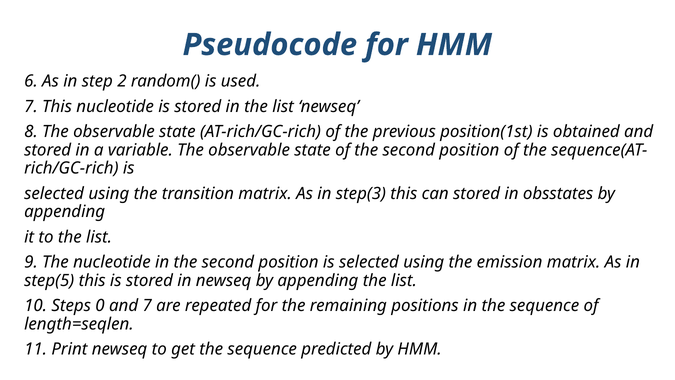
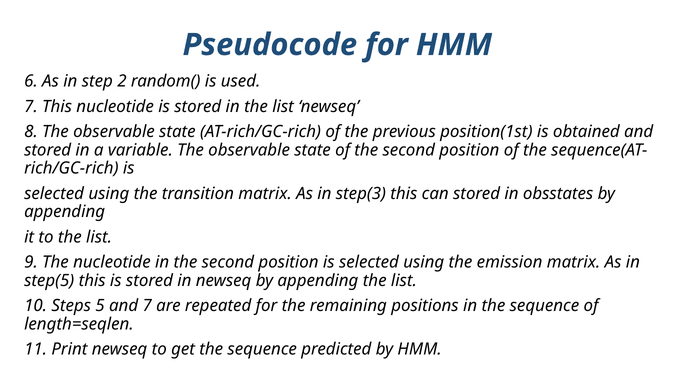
0: 0 -> 5
